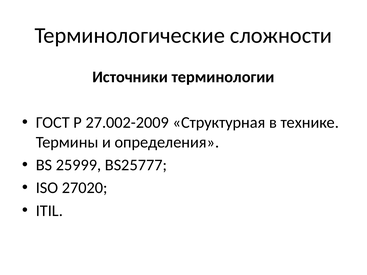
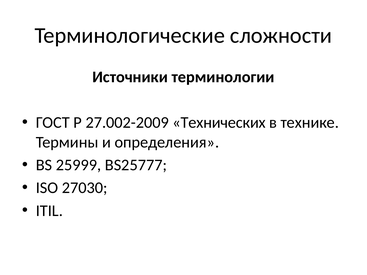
Структурная: Структурная -> Технических
27020: 27020 -> 27030
